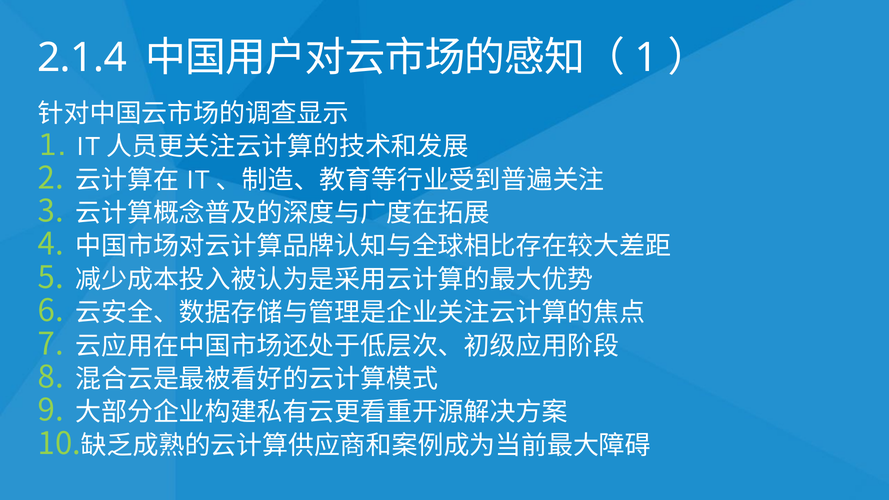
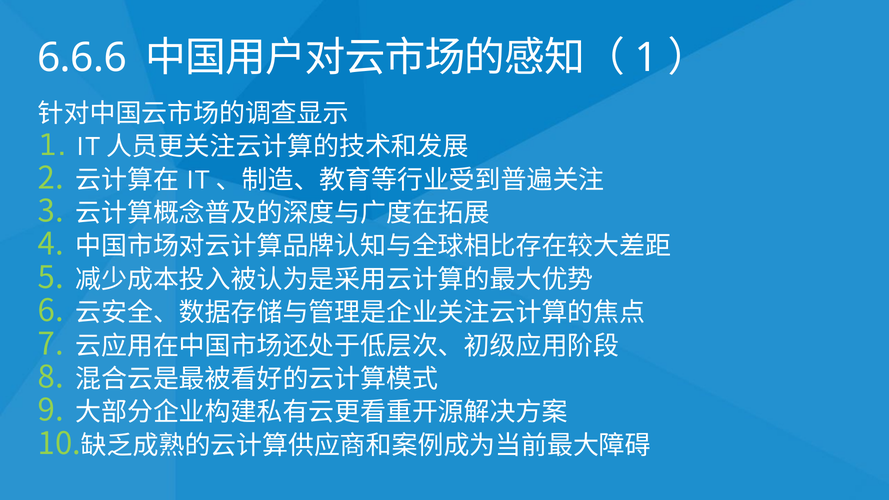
2.1.4: 2.1.4 -> 6.6.6
